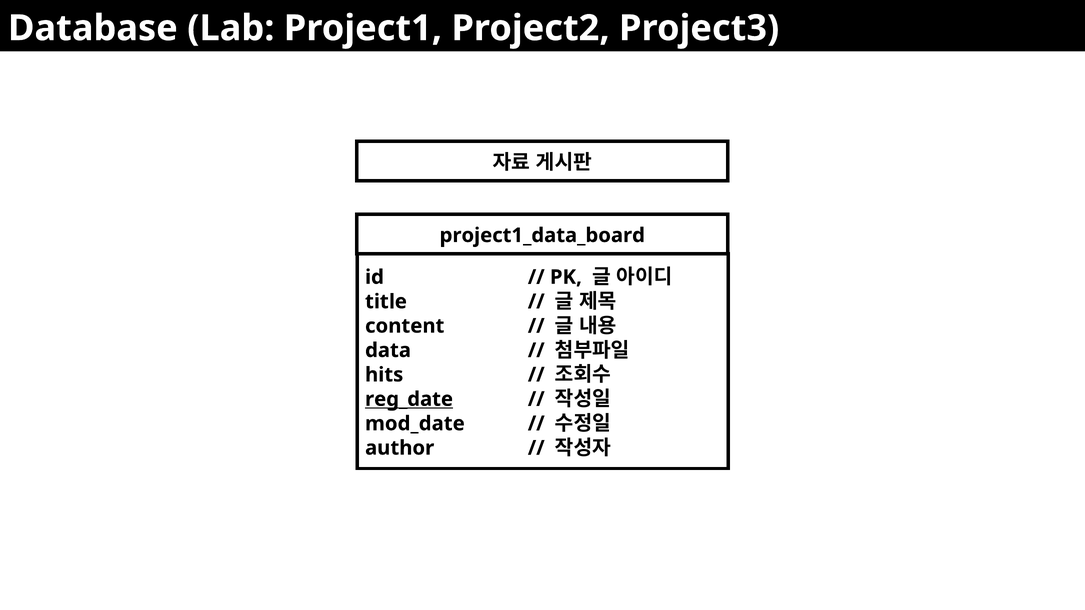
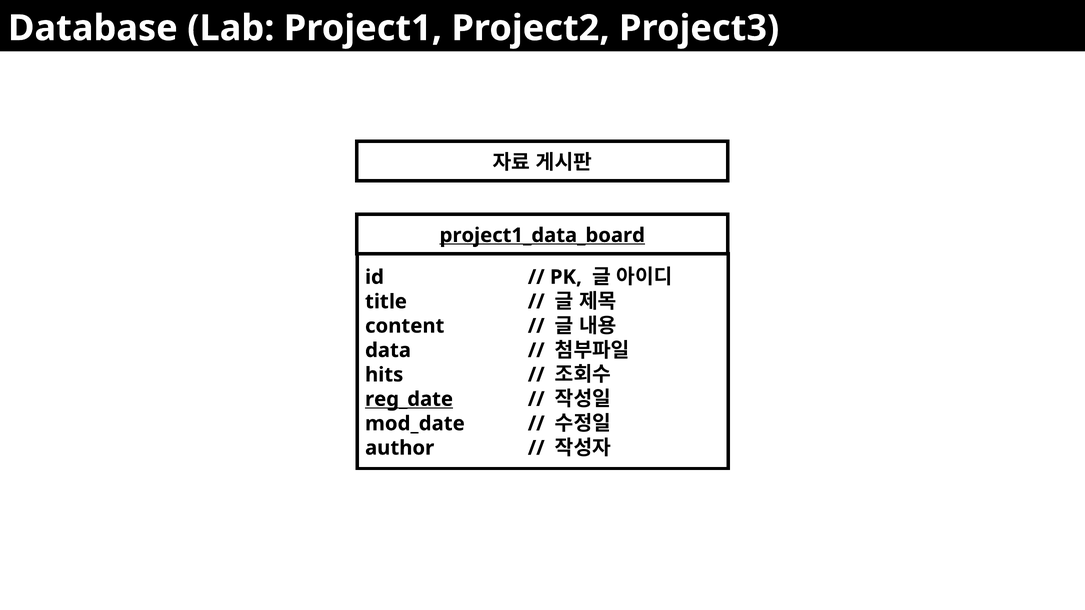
project1_data_board underline: none -> present
